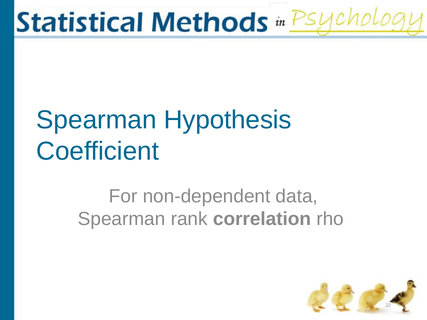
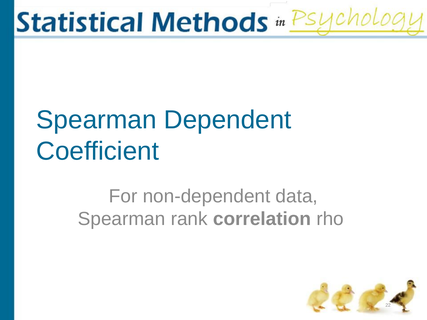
Hypothesis: Hypothesis -> Dependent
